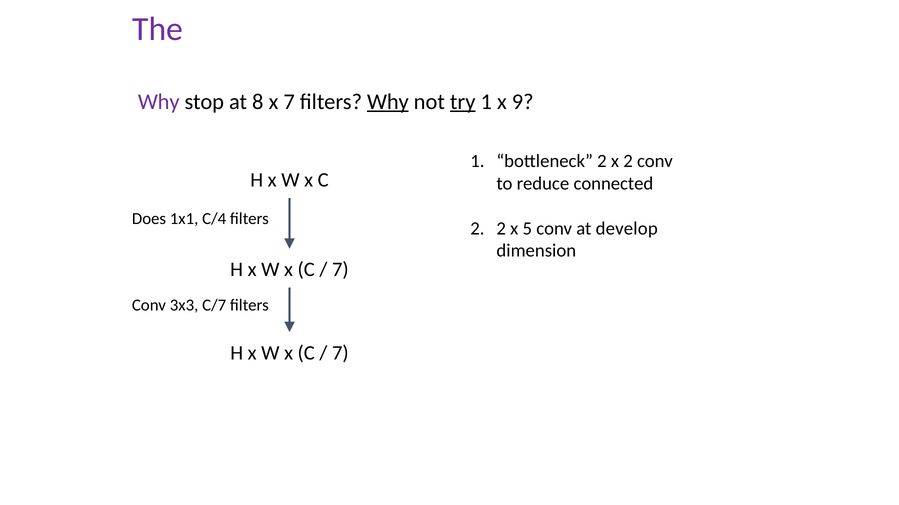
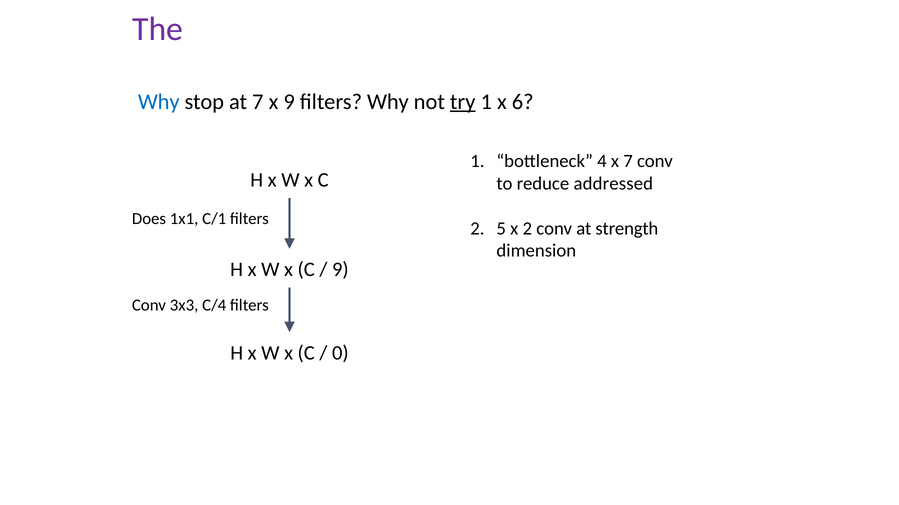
Why at (159, 102) colour: purple -> blue
at 8: 8 -> 7
x 7: 7 -> 9
Why at (388, 102) underline: present -> none
9: 9 -> 6
bottleneck 2: 2 -> 4
x 2: 2 -> 7
connected: connected -> addressed
C/4: C/4 -> C/1
2 2: 2 -> 5
x 5: 5 -> 2
develop: develop -> strength
7 at (340, 270): 7 -> 9
C/7: C/7 -> C/4
7 at (340, 353): 7 -> 0
